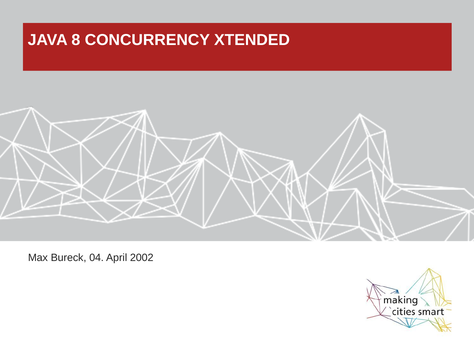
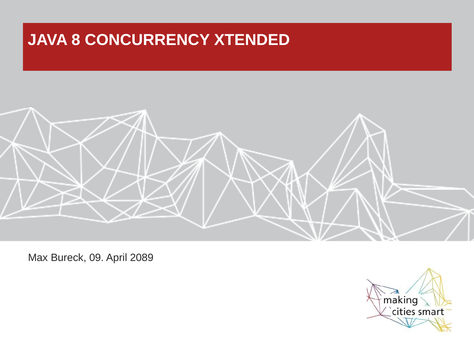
04: 04 -> 09
2002: 2002 -> 2089
